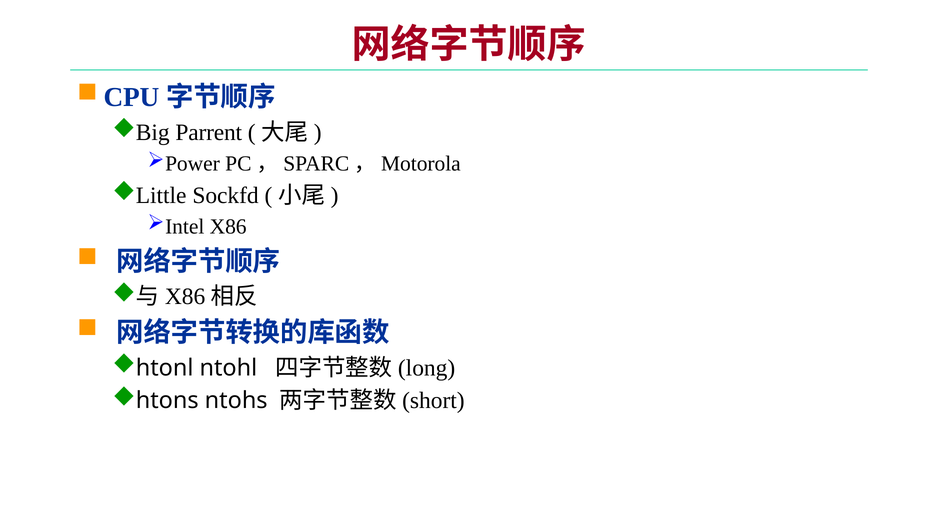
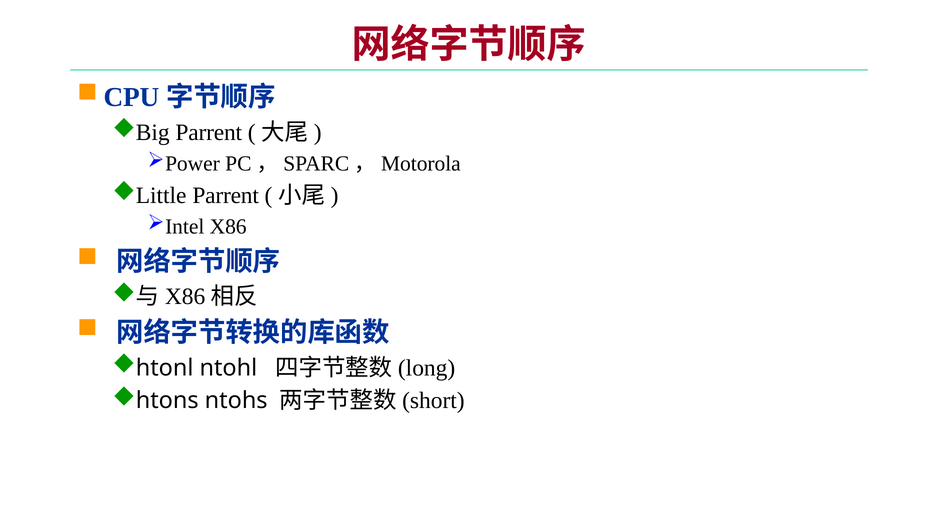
Sockfd at (226, 195): Sockfd -> Parrent
